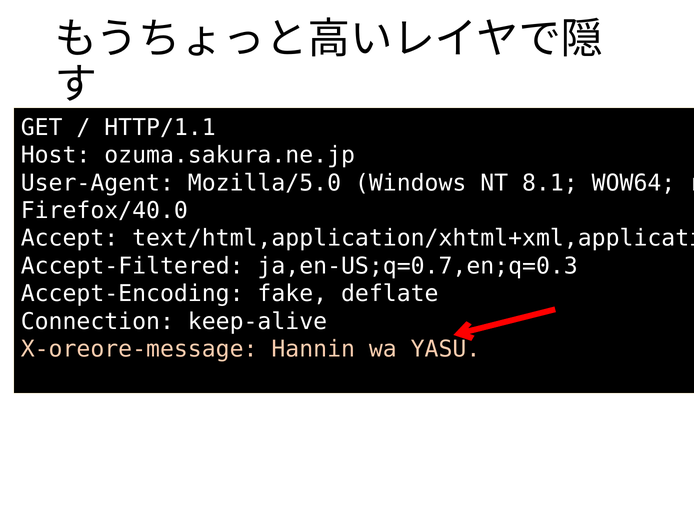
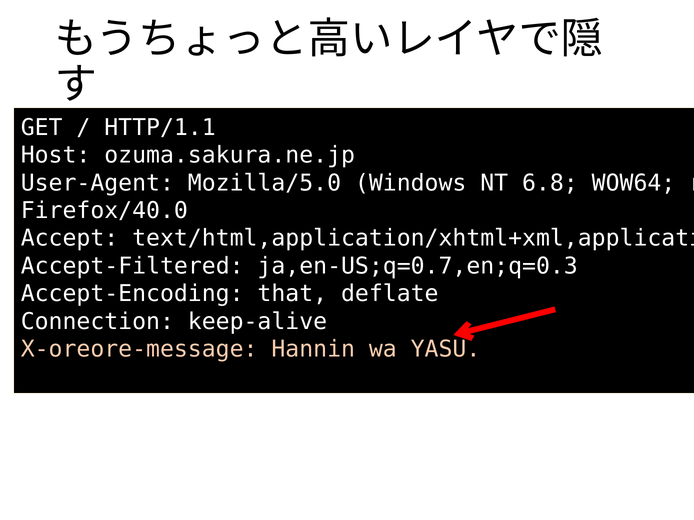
8.1: 8.1 -> 6.8
fake: fake -> that
